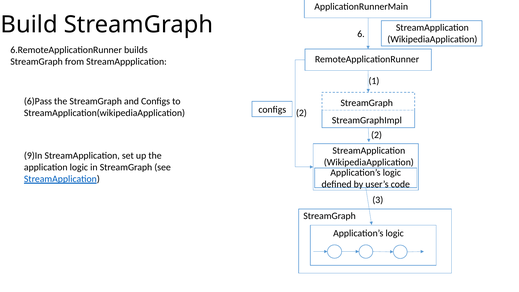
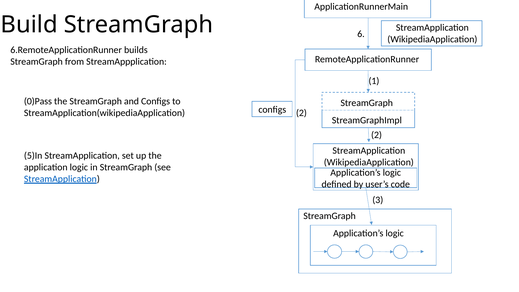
6)Pass: 6)Pass -> 0)Pass
9)In: 9)In -> 5)In
